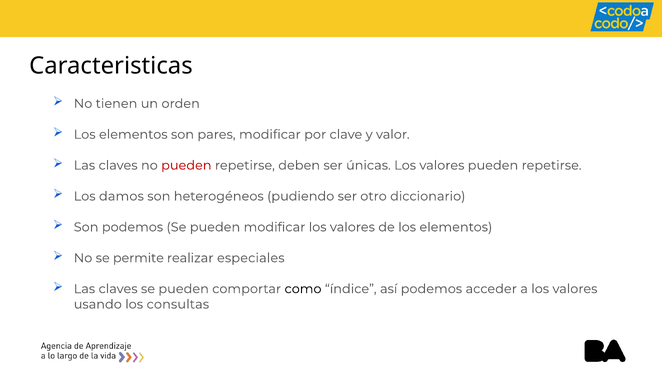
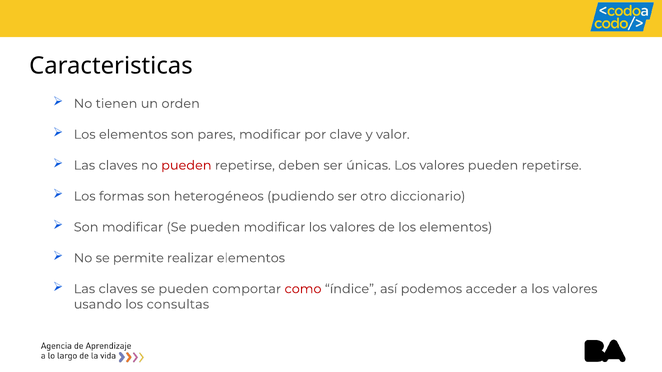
damos: damos -> formas
Son podemos: podemos -> modificar
realizar especiales: especiales -> elementos
como colour: black -> red
